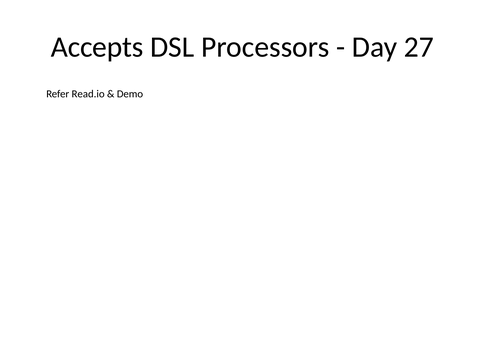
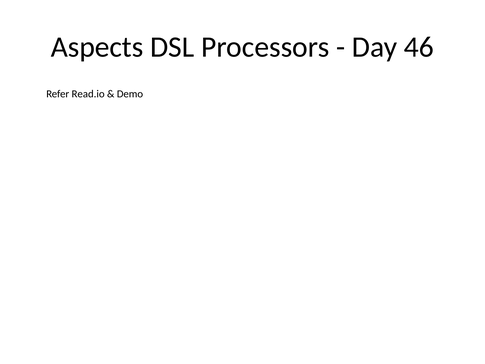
Accepts: Accepts -> Aspects
27: 27 -> 46
